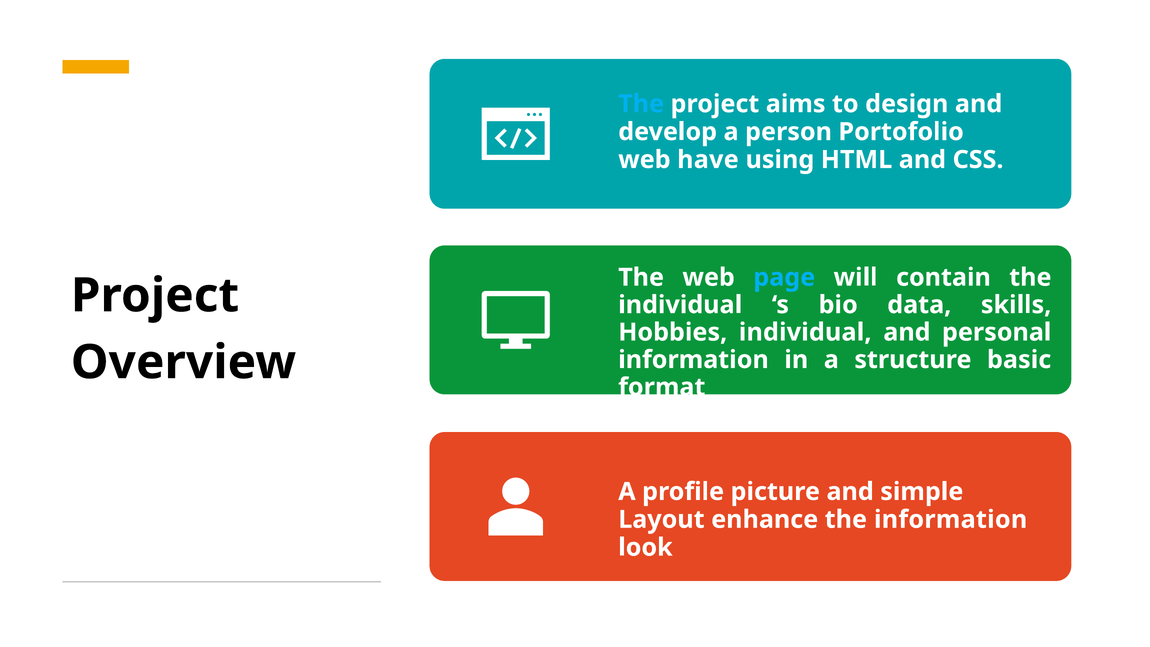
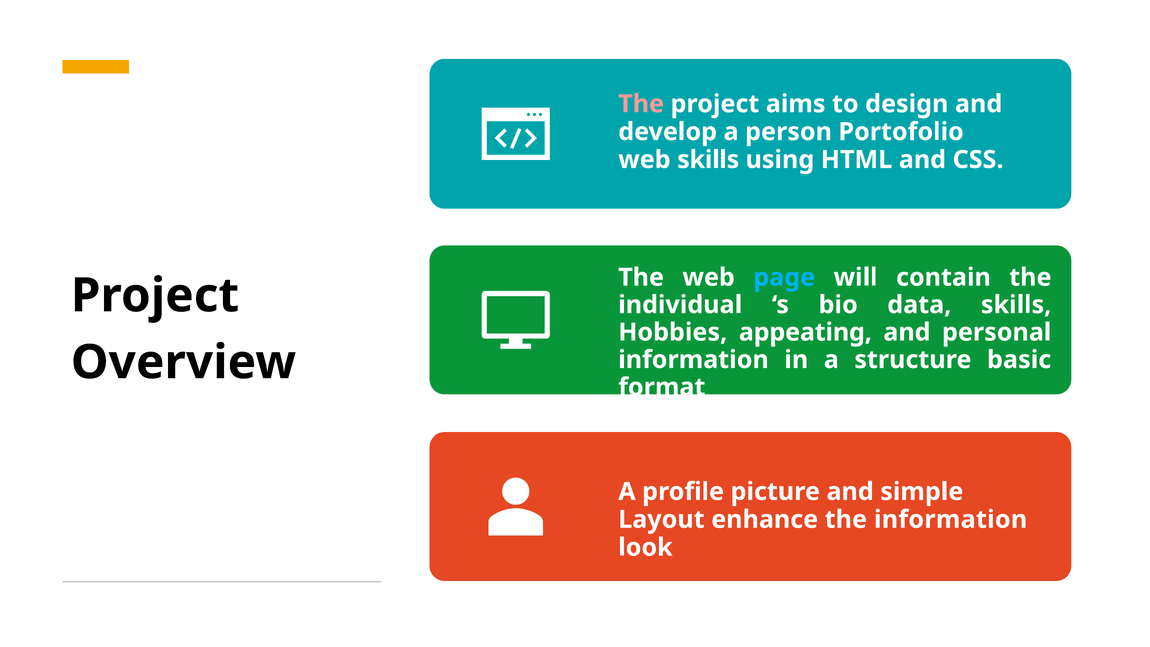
The at (641, 104) colour: light blue -> pink
web have: have -> skills
Hobbies individual: individual -> appeating
